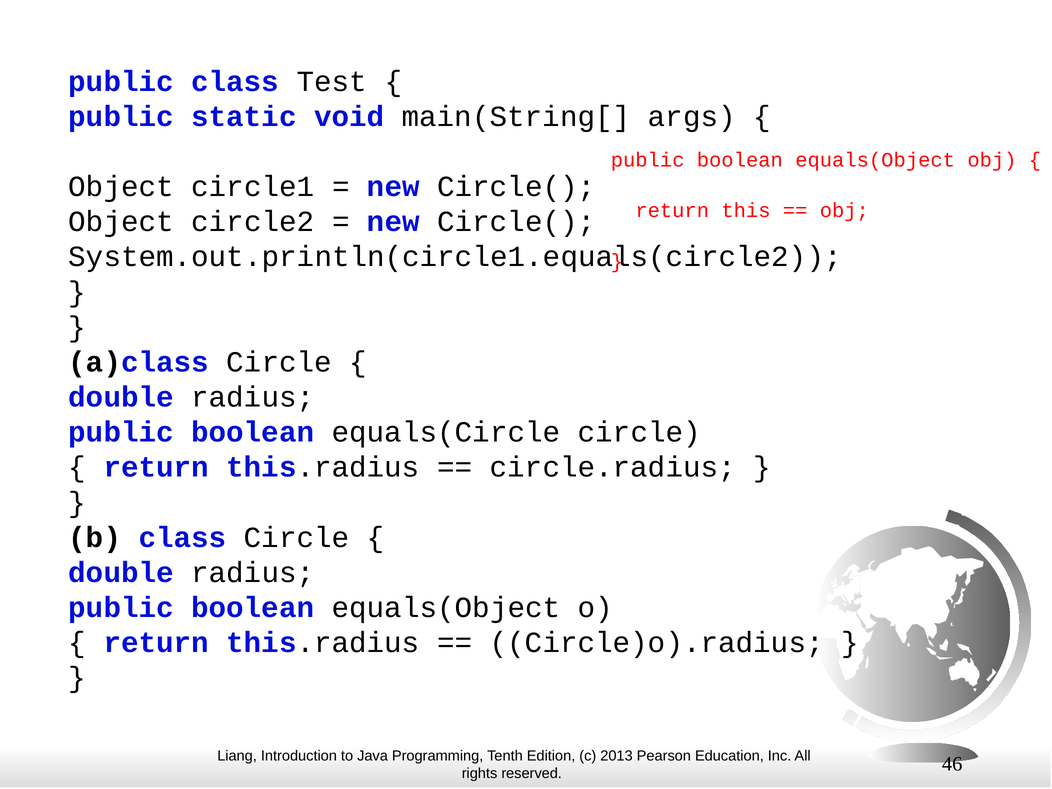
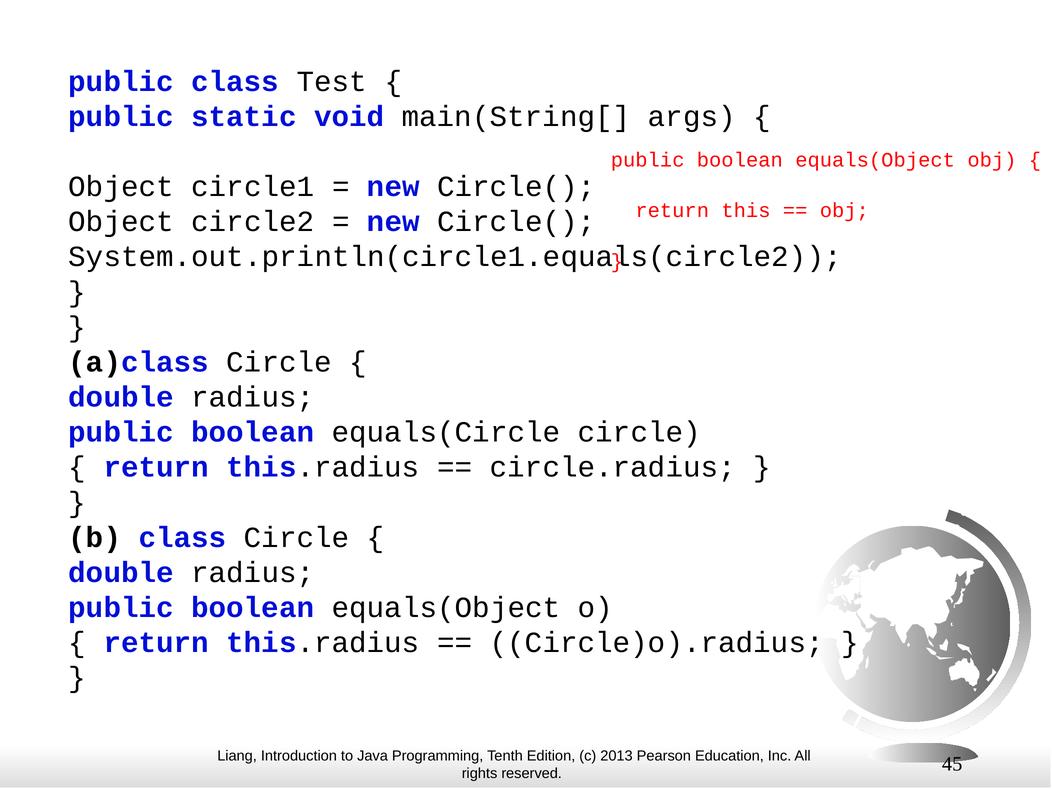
46: 46 -> 45
